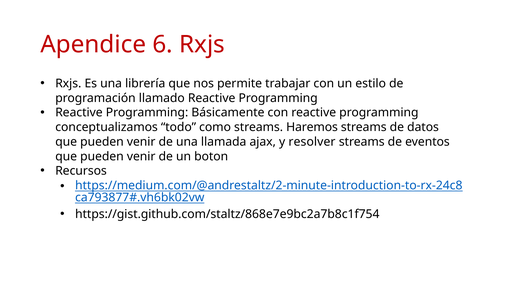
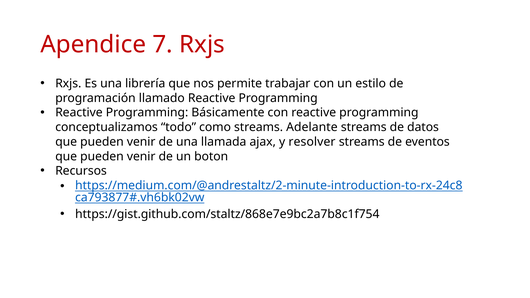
6: 6 -> 7
Haremos: Haremos -> Adelante
